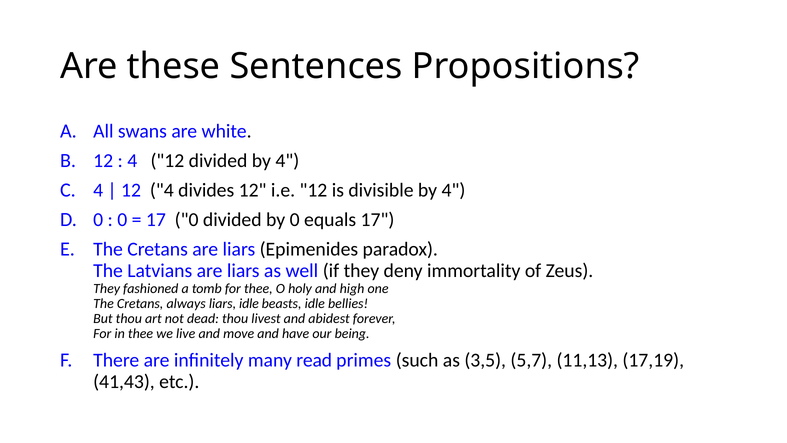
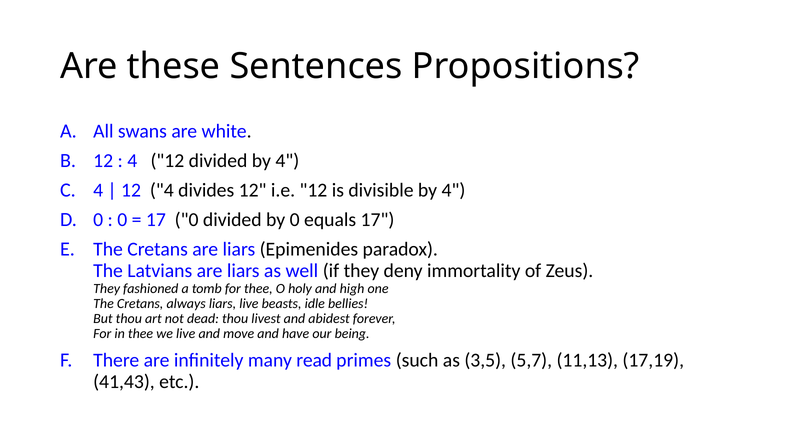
liars idle: idle -> live
